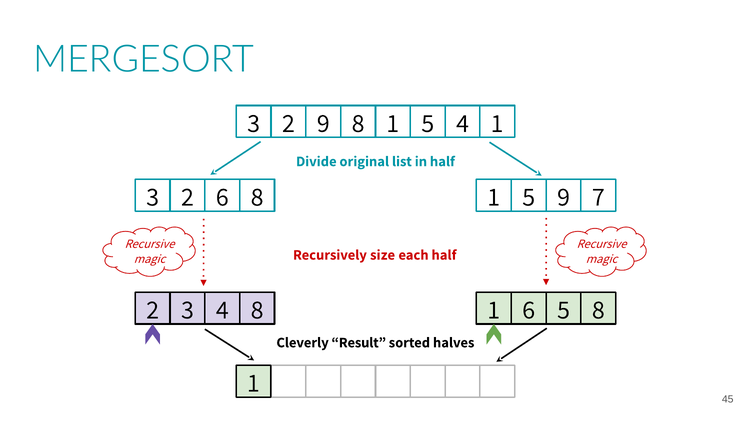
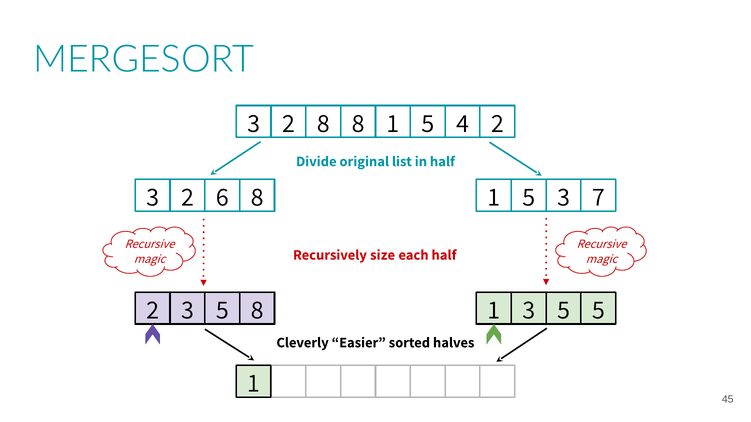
2 9: 9 -> 8
4 1: 1 -> 2
5 9: 9 -> 3
2 3 4: 4 -> 5
1 6: 6 -> 3
5 8: 8 -> 5
Result: Result -> Easier
